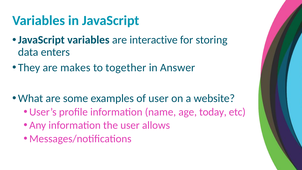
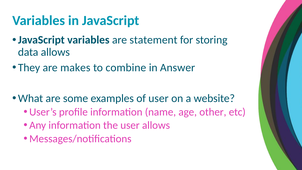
interactive: interactive -> statement
data enters: enters -> allows
together: together -> combine
today: today -> other
